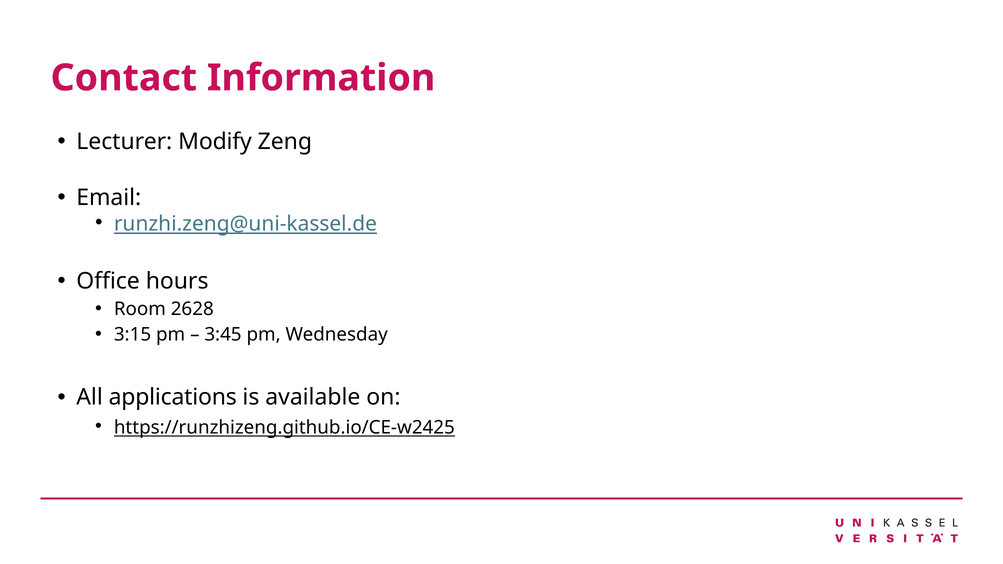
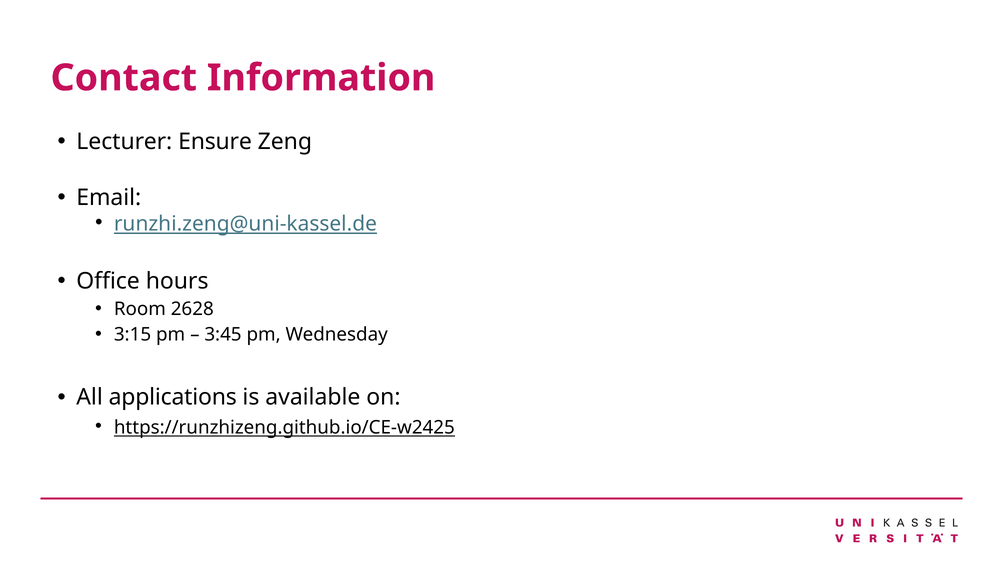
Modify: Modify -> Ensure
